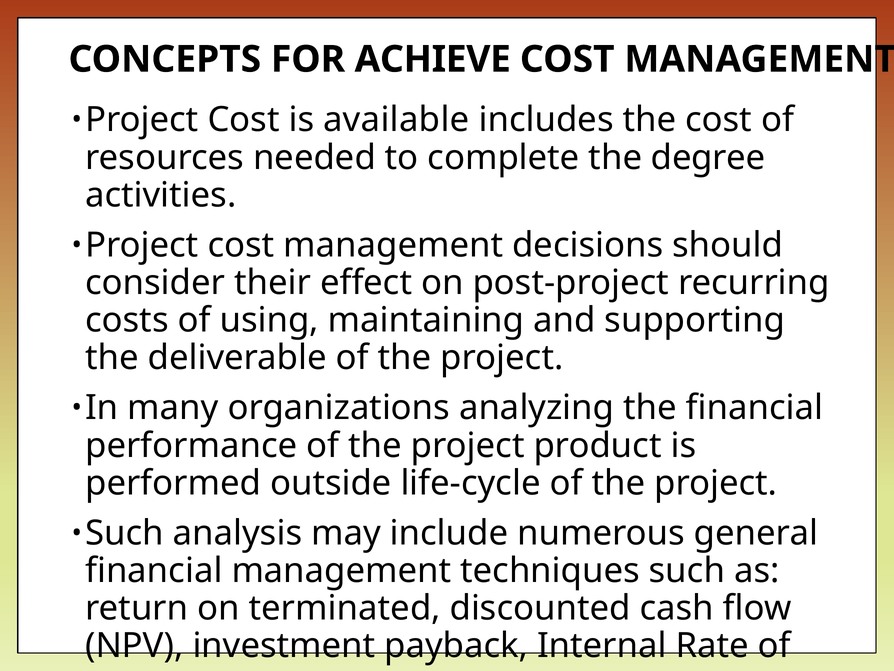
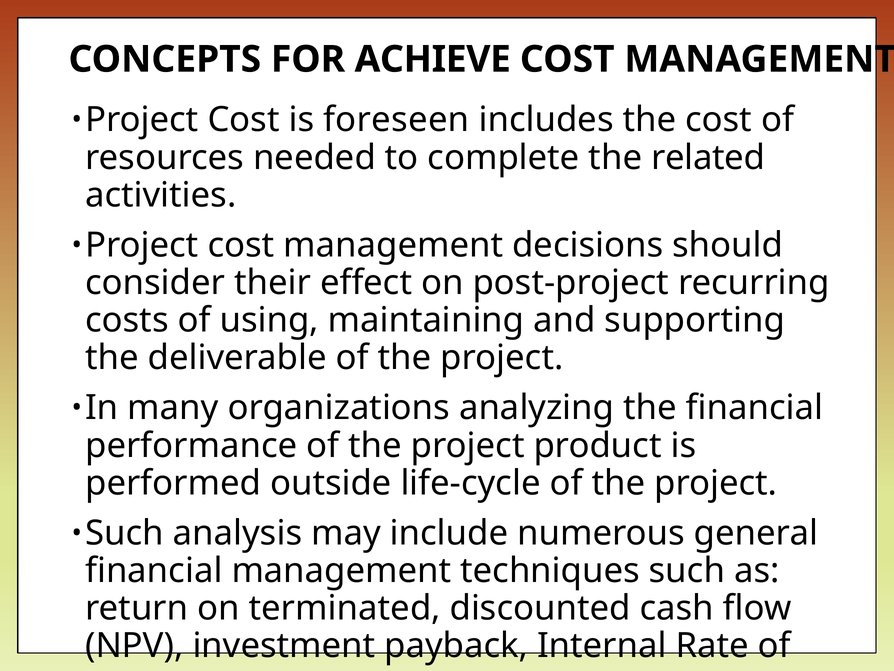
available: available -> foreseen
degree: degree -> related
